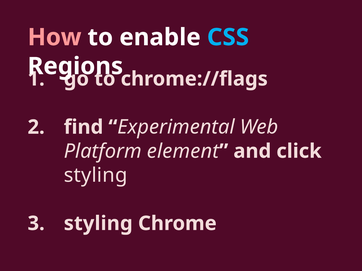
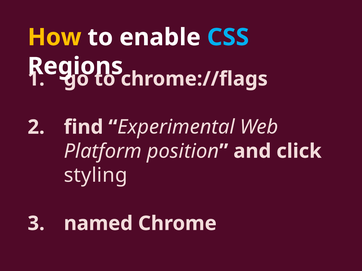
How colour: pink -> yellow
element: element -> position
styling at (98, 224): styling -> named
